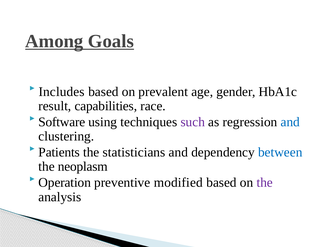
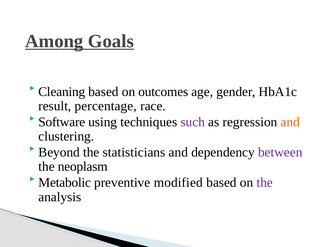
Includes: Includes -> Cleaning
prevalent: prevalent -> outcomes
capabilities: capabilities -> percentage
and at (290, 122) colour: blue -> orange
Patients: Patients -> Beyond
between colour: blue -> purple
Operation: Operation -> Metabolic
